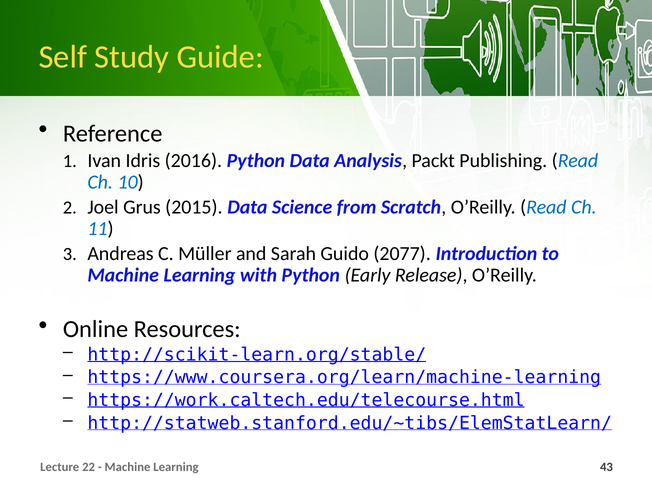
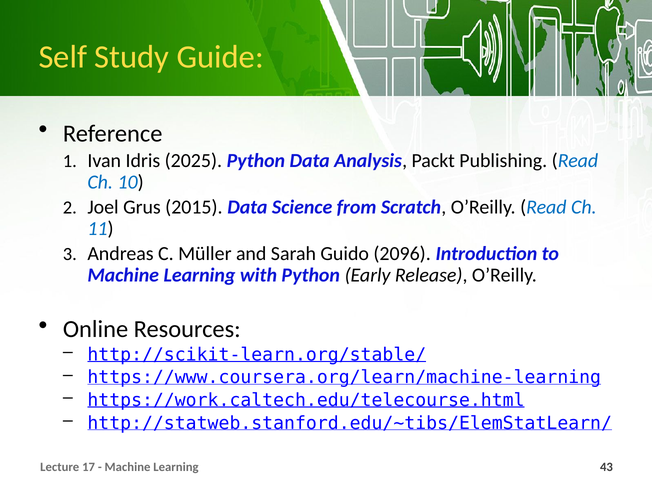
2016: 2016 -> 2025
2077: 2077 -> 2096
22: 22 -> 17
